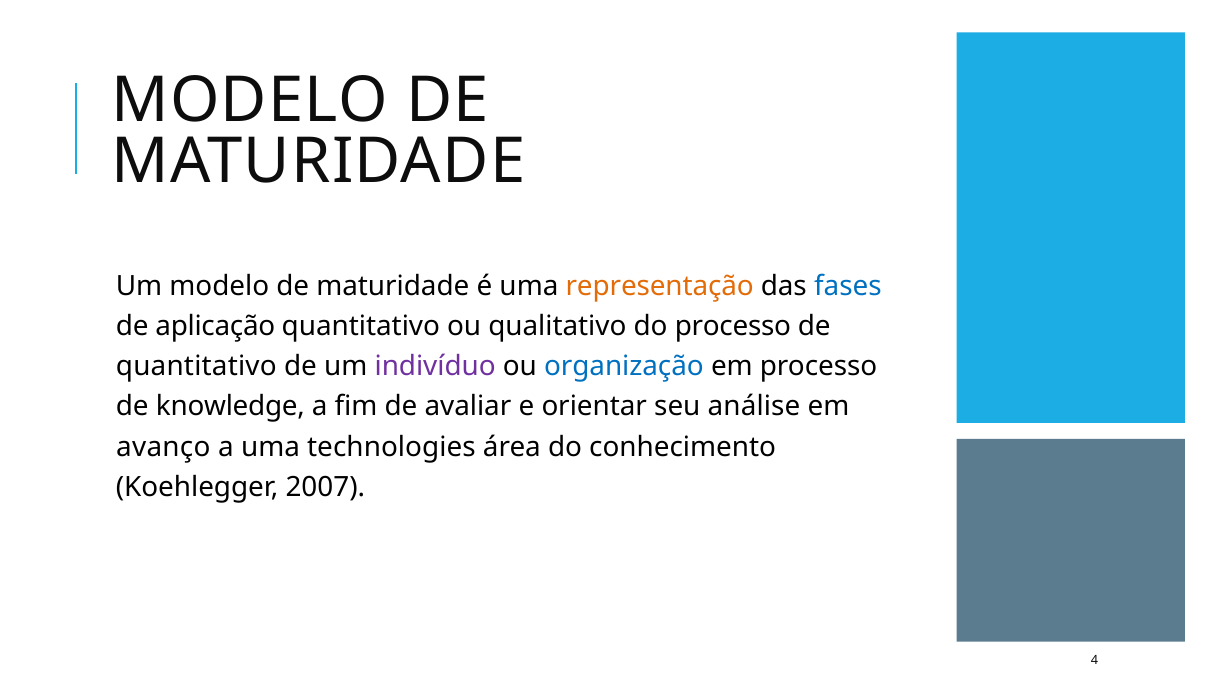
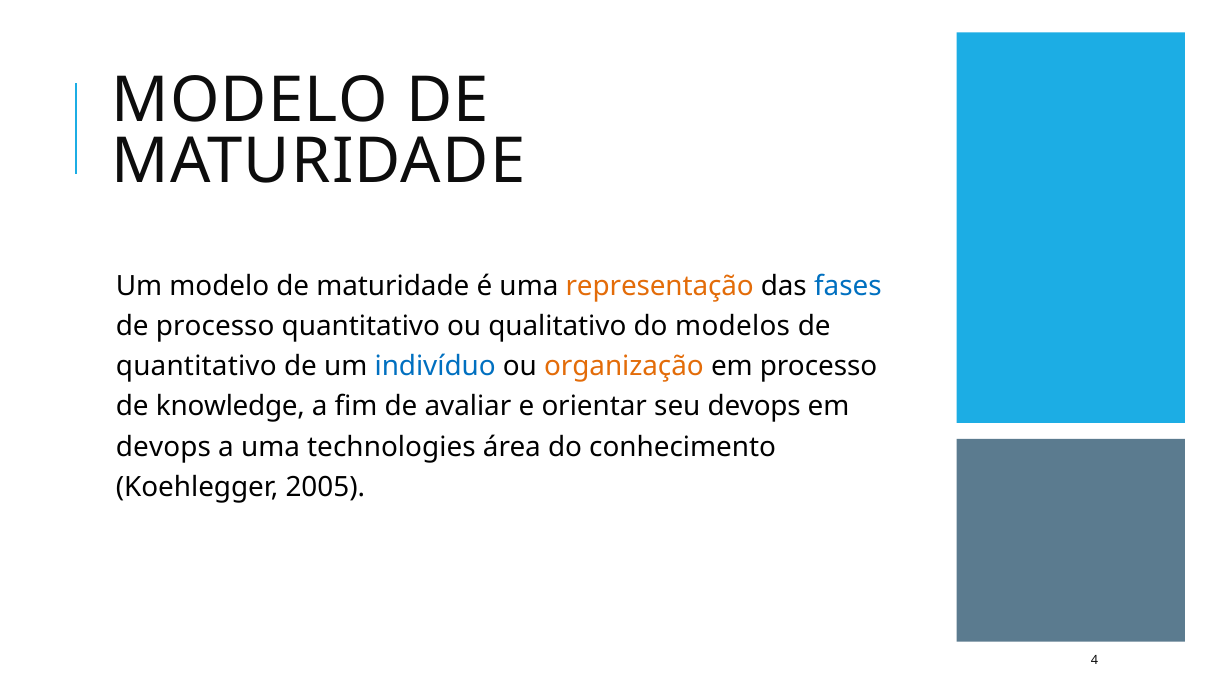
de aplicação: aplicação -> processo
do processo: processo -> modelos
indivíduo colour: purple -> blue
organização colour: blue -> orange
seu análise: análise -> devops
avanço at (163, 447): avanço -> devops
2007: 2007 -> 2005
